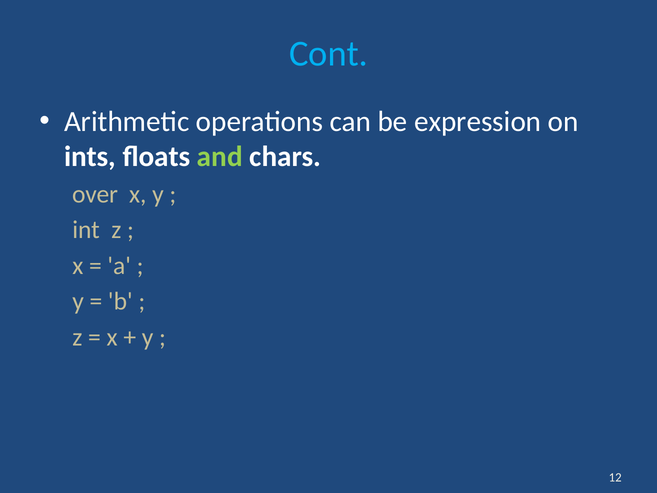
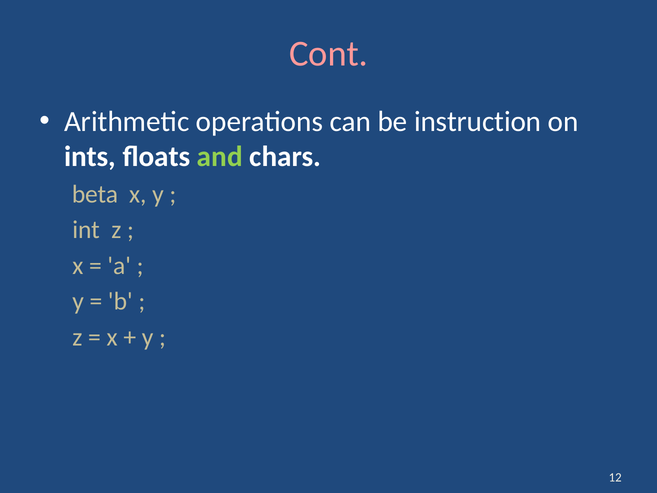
Cont colour: light blue -> pink
expression: expression -> instruction
over: over -> beta
